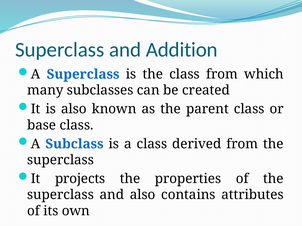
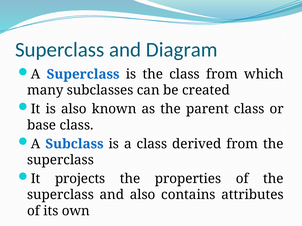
Addition: Addition -> Diagram
